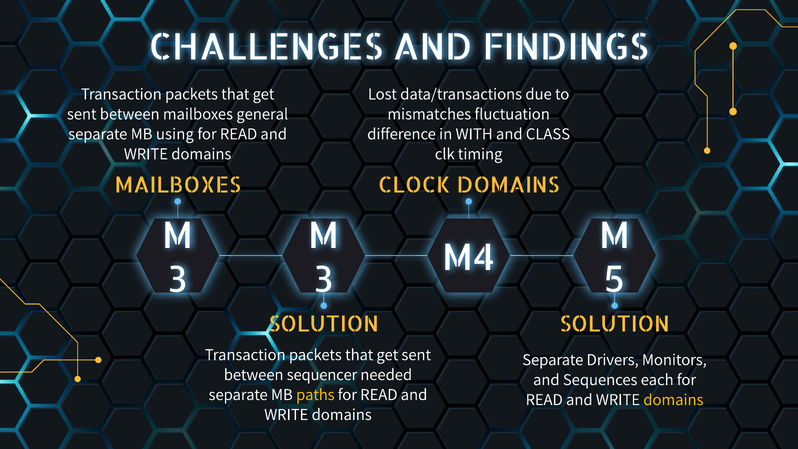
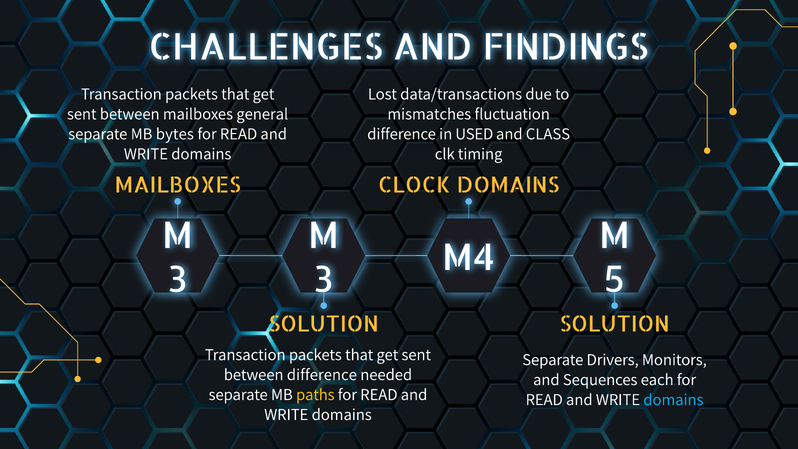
using: using -> bytes
WITH: WITH -> USED
between sequencer: sequencer -> difference
domains at (673, 399) colour: yellow -> light blue
